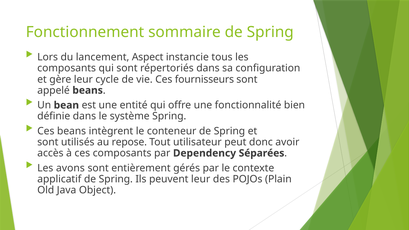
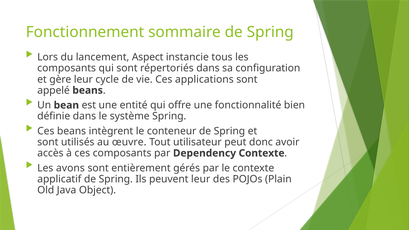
fournisseurs: fournisseurs -> applications
repose: repose -> œuvre
Dependency Séparées: Séparées -> Contexte
